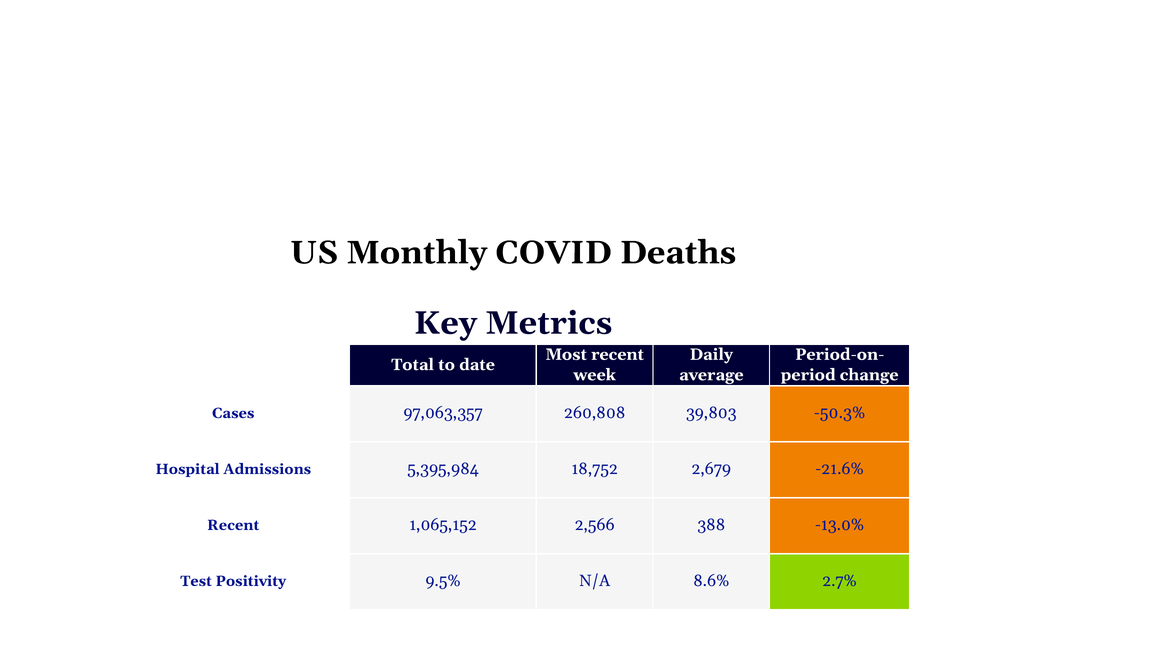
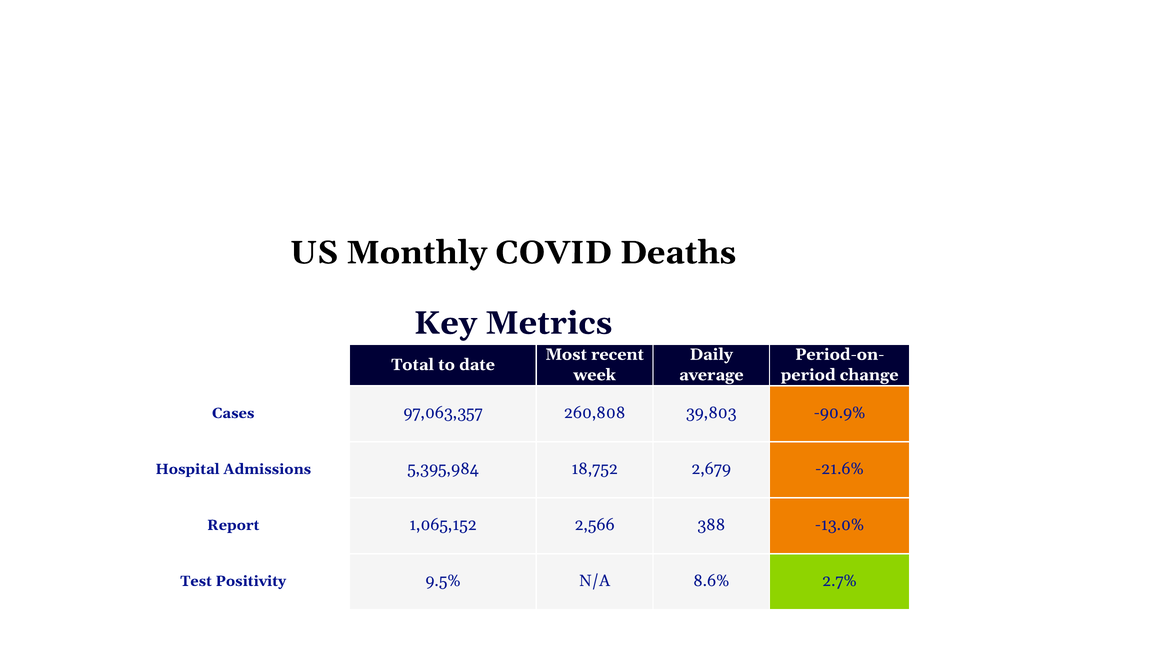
-50.3%: -50.3% -> -90.9%
Recent at (233, 525): Recent -> Report
